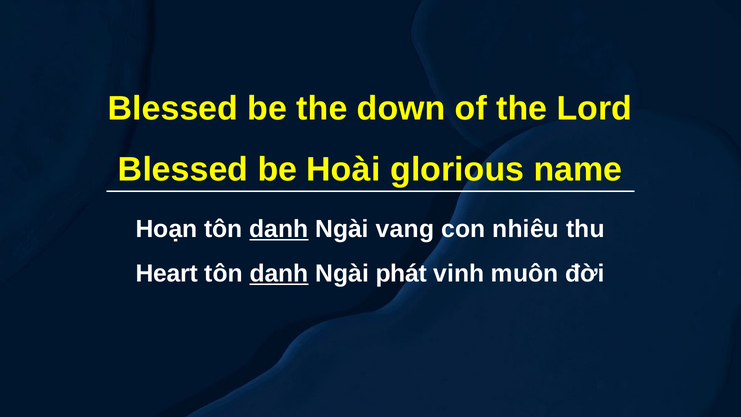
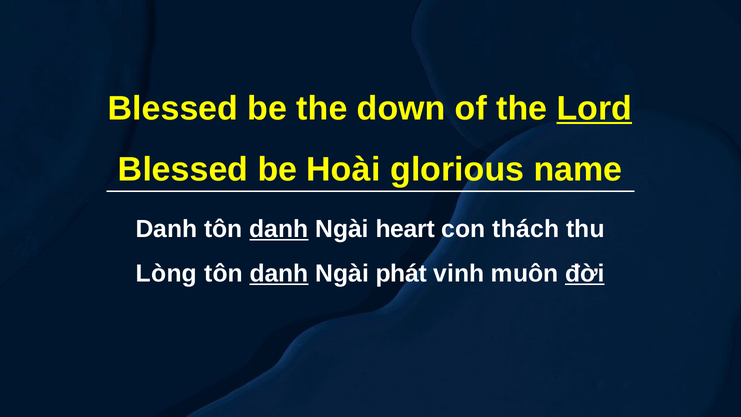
Lord underline: none -> present
Hoạn at (166, 229): Hoạn -> Danh
vang: vang -> heart
nhiêu: nhiêu -> thách
Heart: Heart -> Lòng
đời underline: none -> present
